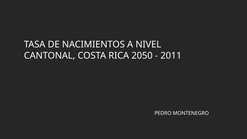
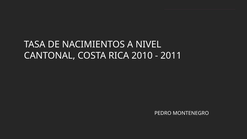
2050: 2050 -> 2010
